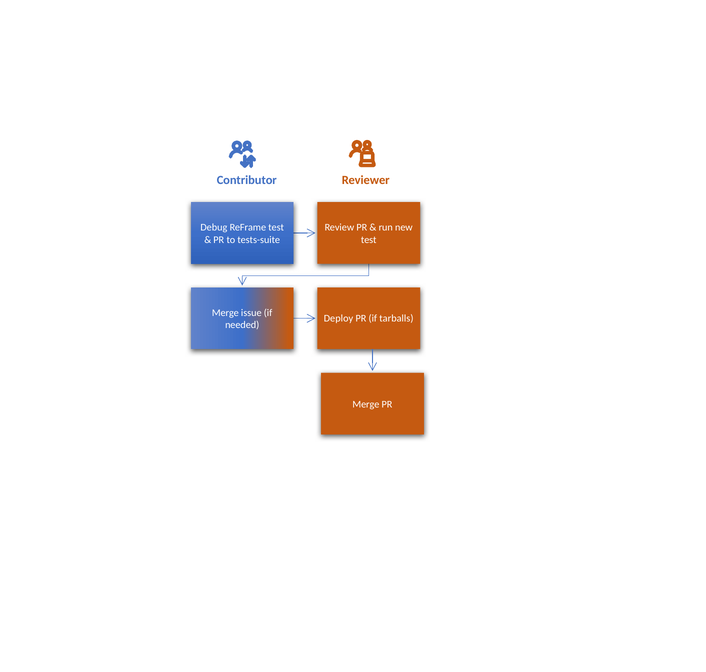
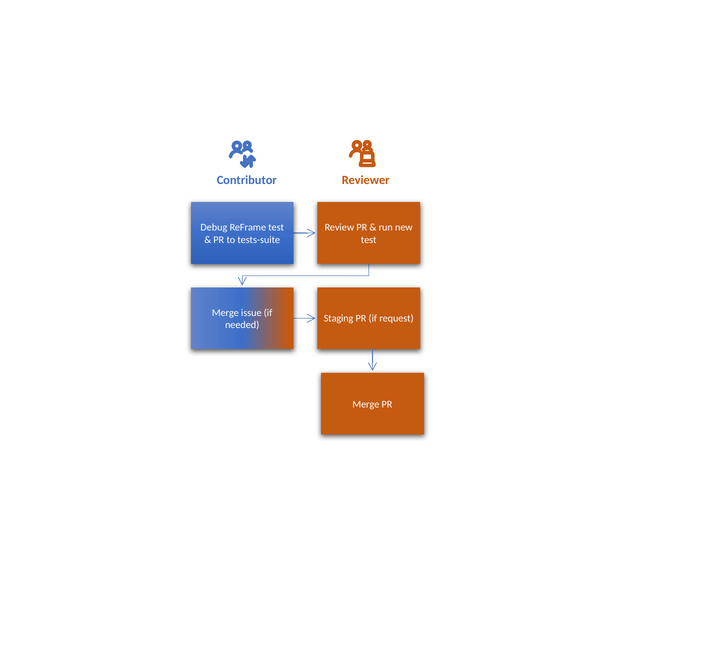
Deploy: Deploy -> Staging
tarballs: tarballs -> request
